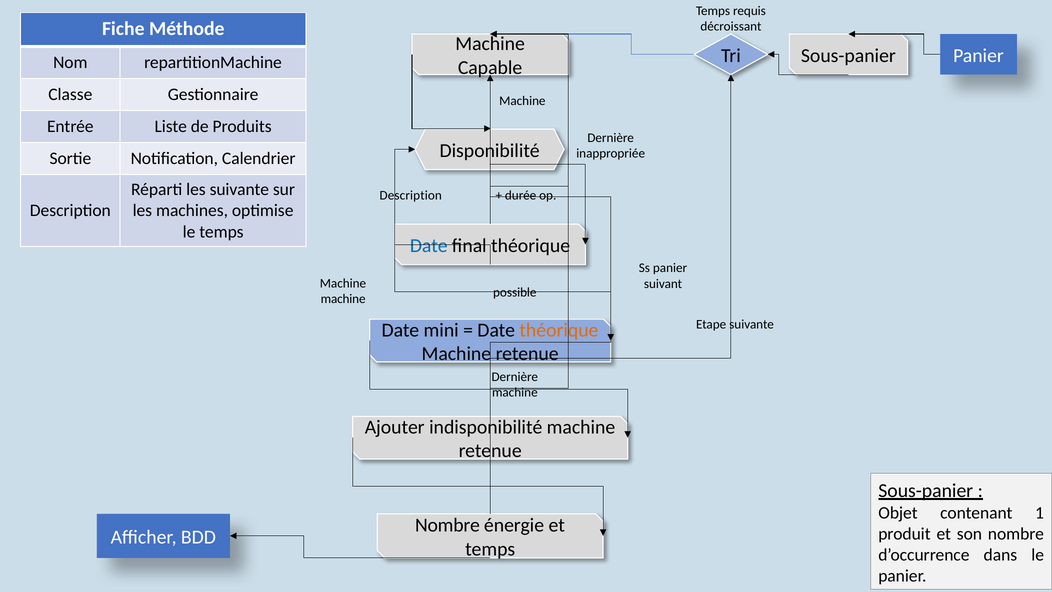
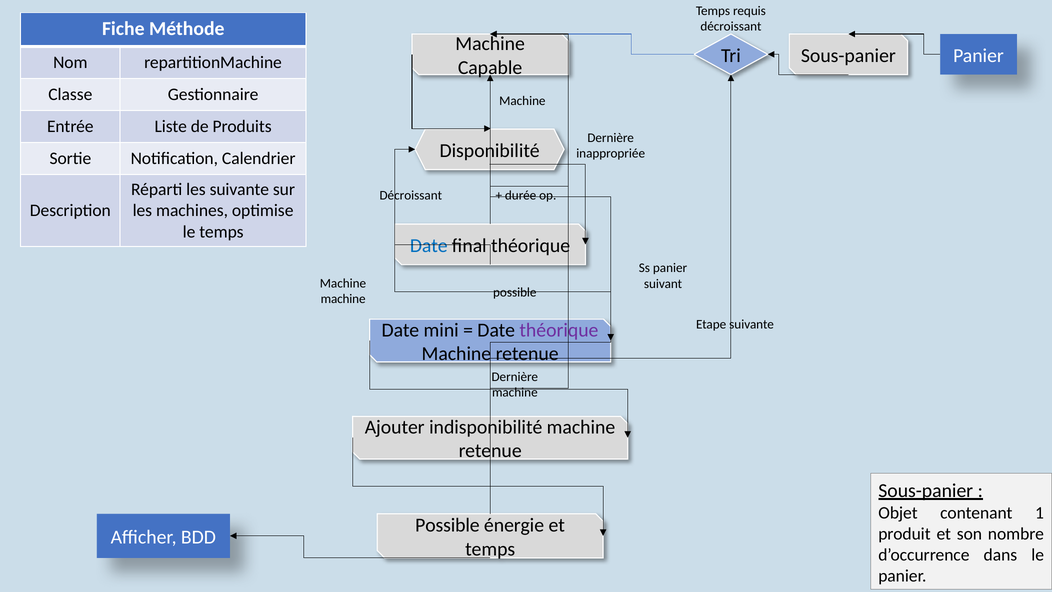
Description at (411, 195): Description -> Décroissant
théorique at (559, 330) colour: orange -> purple
Nombre at (447, 525): Nombre -> Possible
